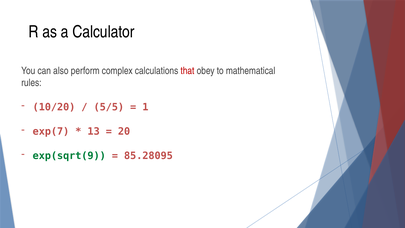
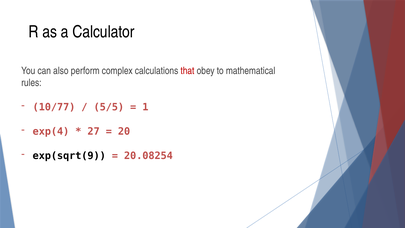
10/20: 10/20 -> 10/77
exp(7: exp(7 -> exp(4
13: 13 -> 27
exp(sqrt(9 colour: green -> black
85.28095: 85.28095 -> 20.08254
